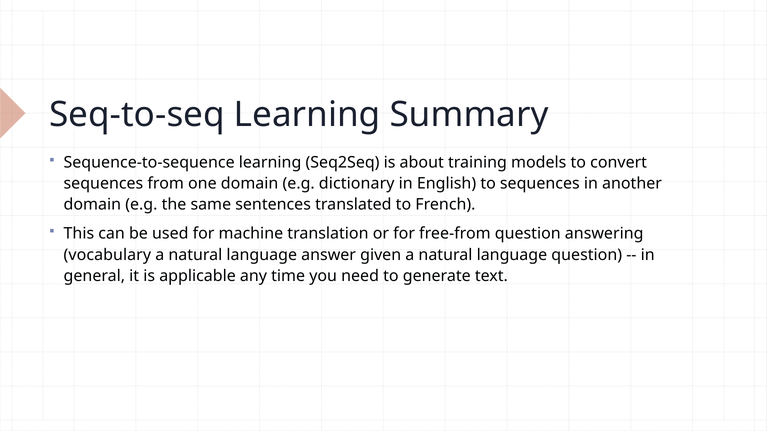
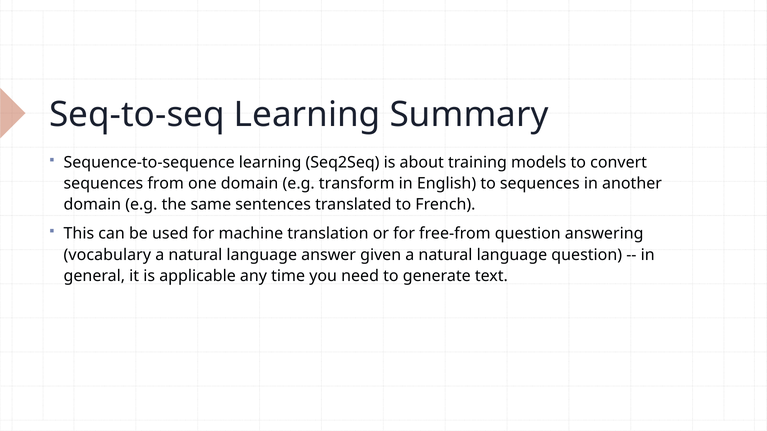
dictionary: dictionary -> transform
